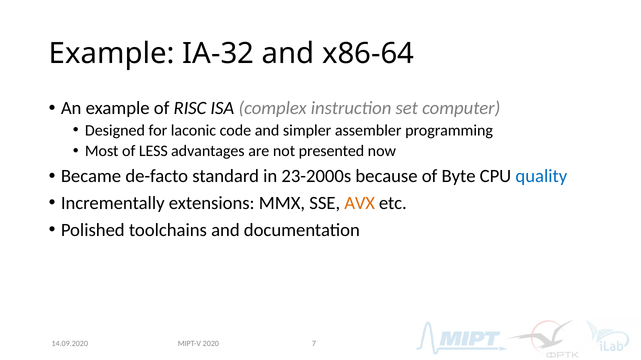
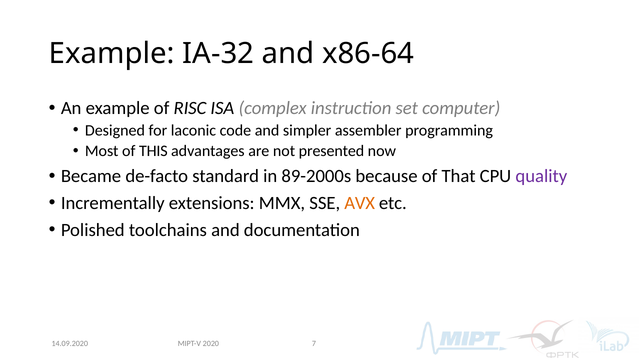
LESS: LESS -> THIS
23-2000s: 23-2000s -> 89-2000s
Byte: Byte -> That
quality colour: blue -> purple
